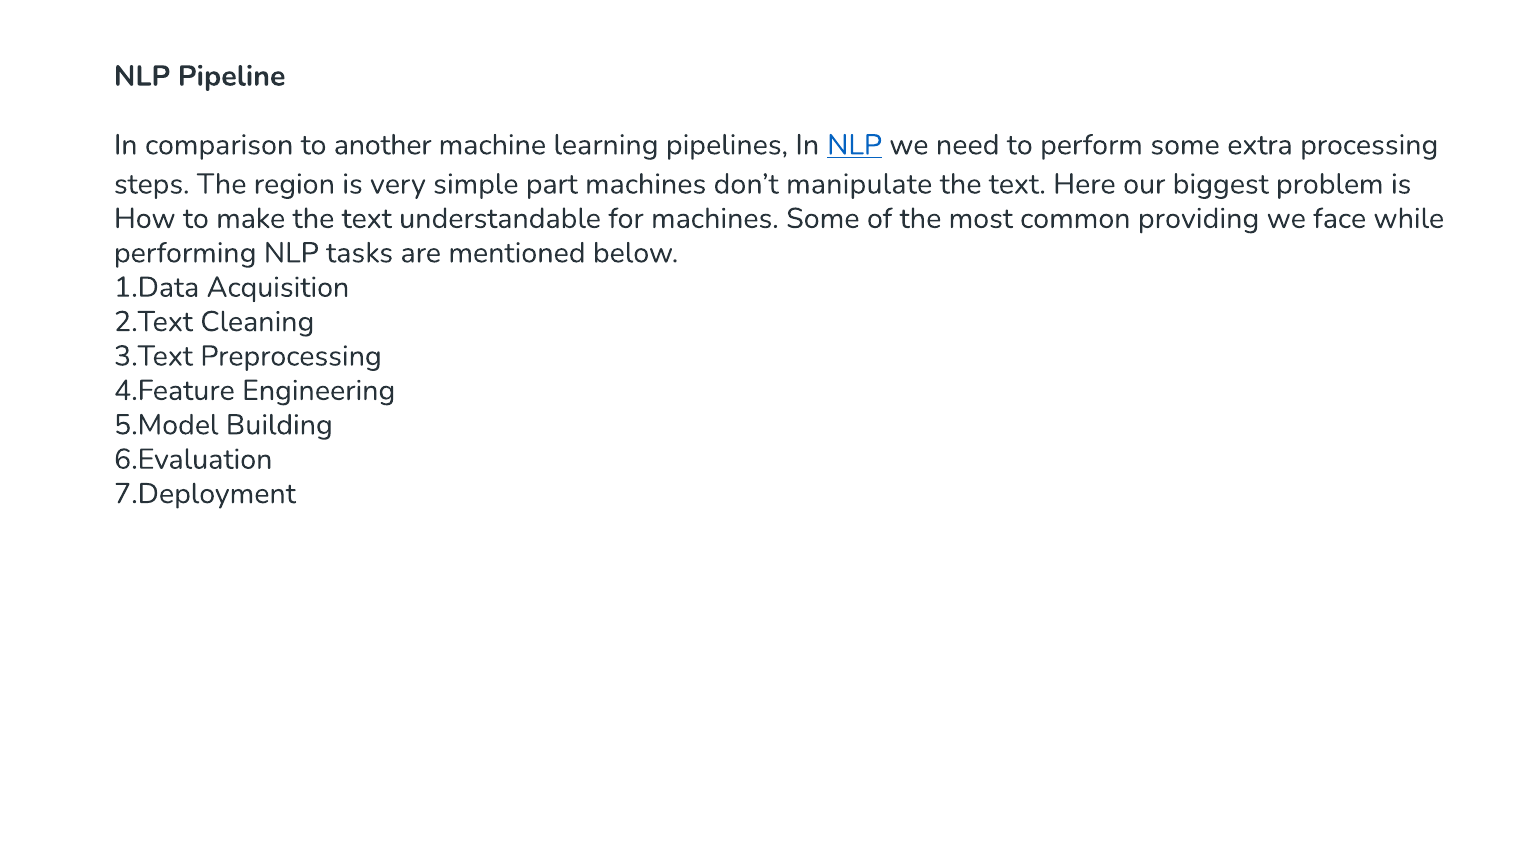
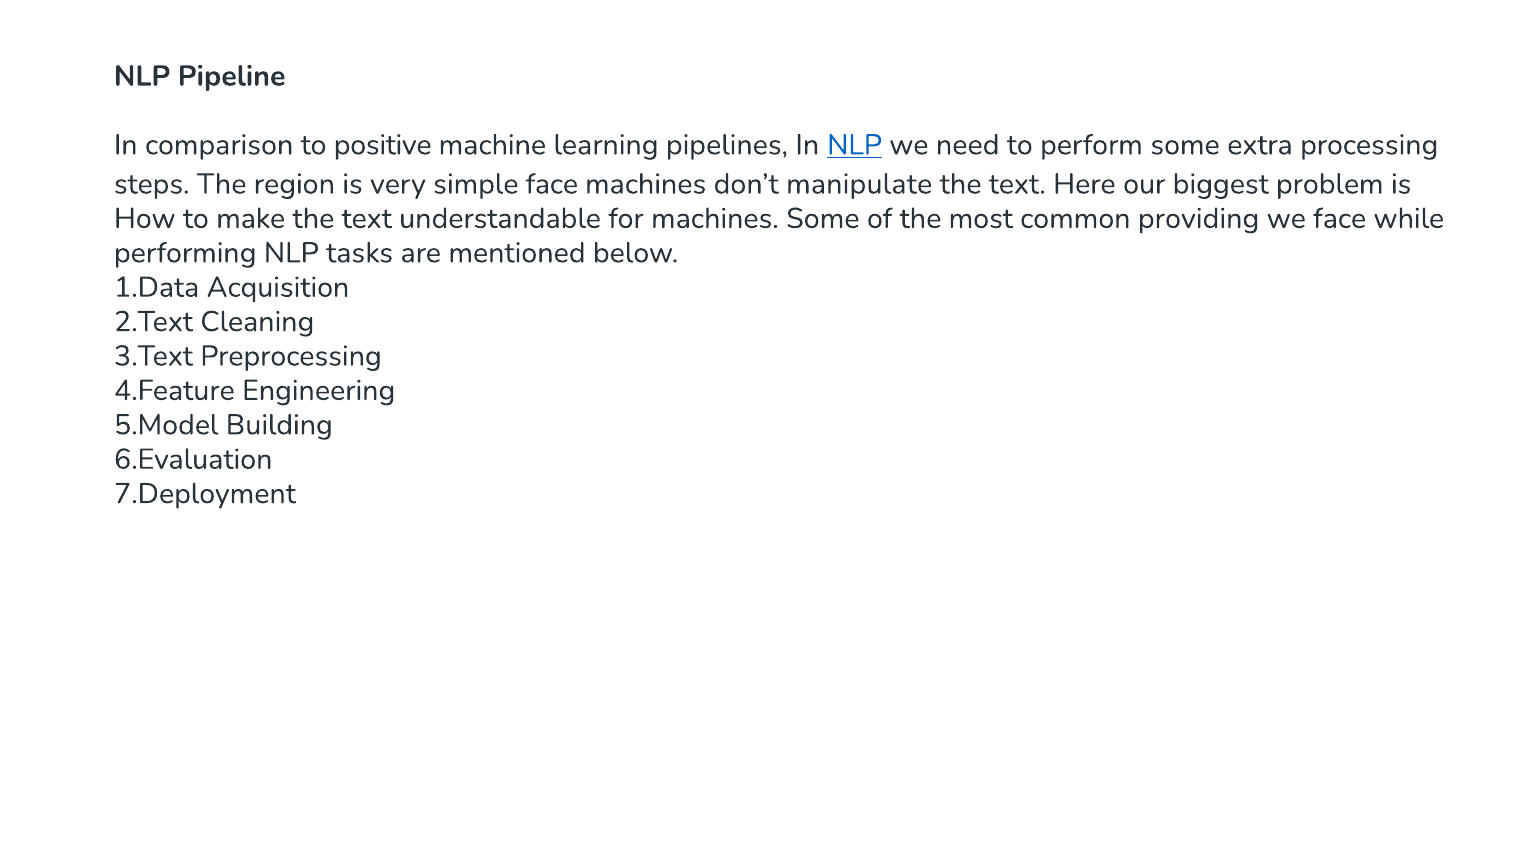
another: another -> positive
simple part: part -> face
